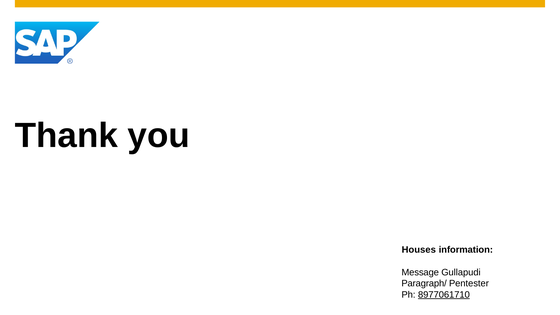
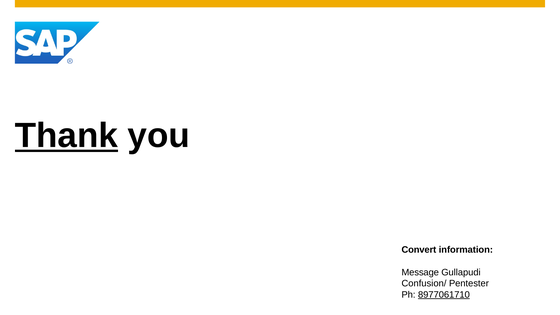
Thank underline: none -> present
Houses: Houses -> Convert
Paragraph/: Paragraph/ -> Confusion/
